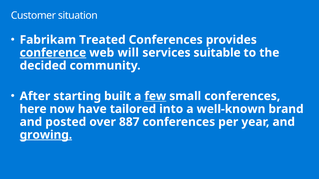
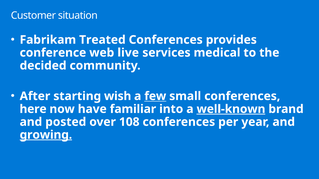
conference underline: present -> none
will: will -> live
suitable: suitable -> medical
built: built -> wish
tailored: tailored -> familiar
well-known underline: none -> present
887: 887 -> 108
